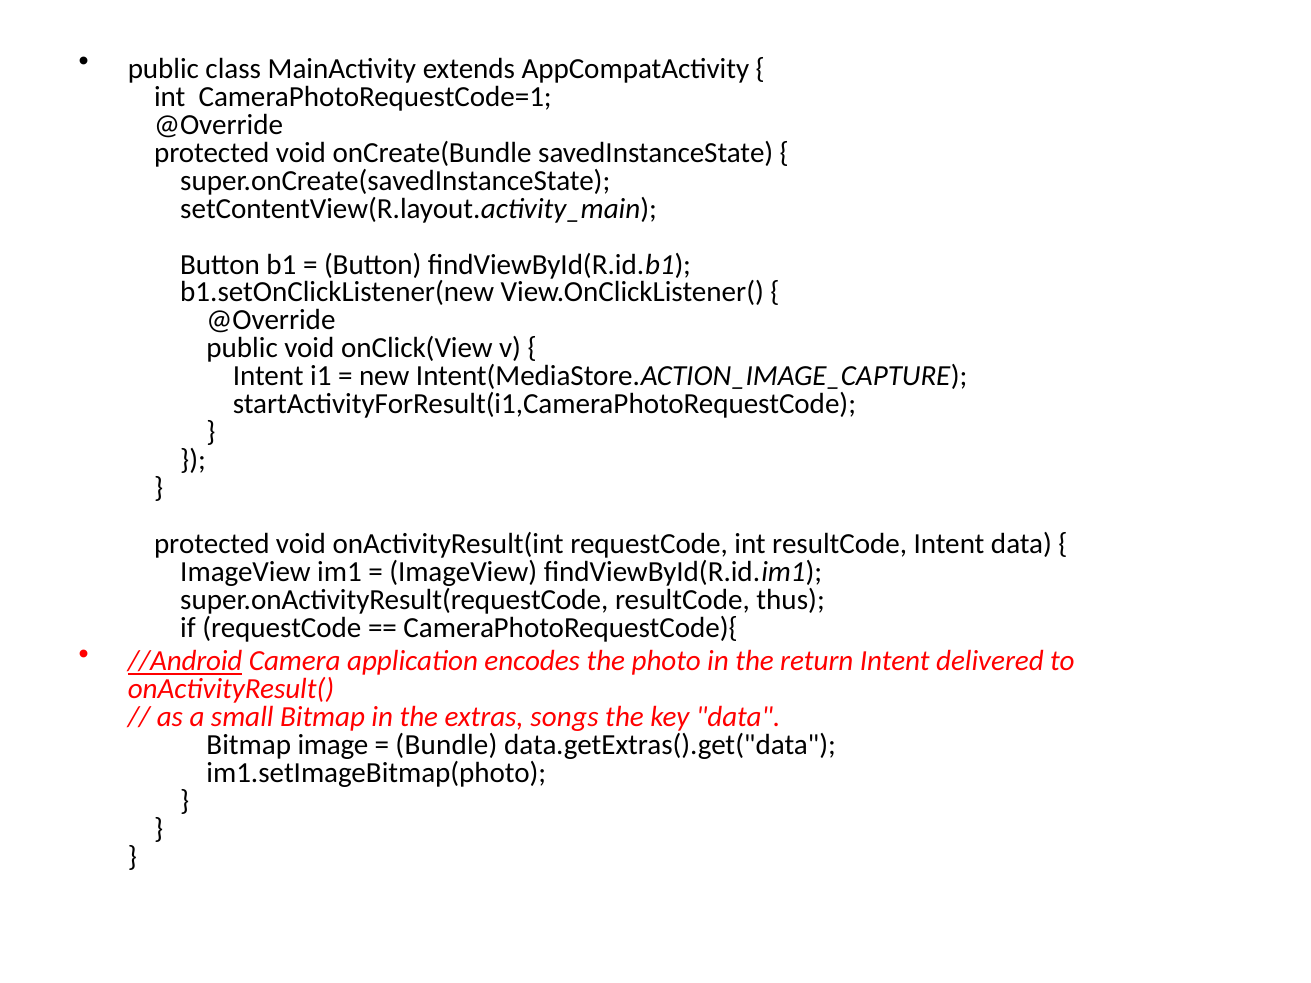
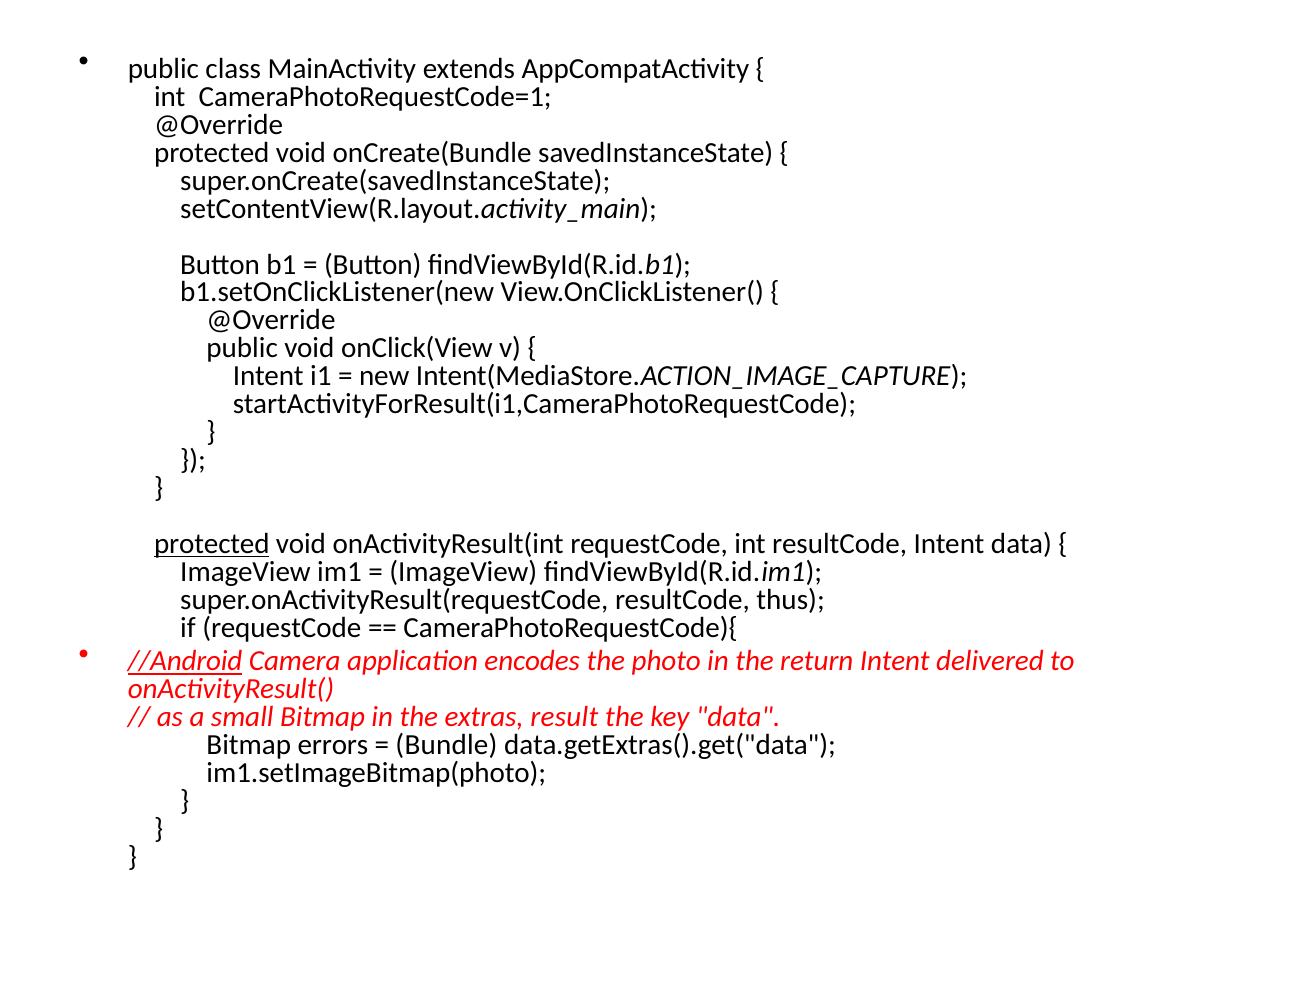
protected at (212, 544) underline: none -> present
songs: songs -> result
image: image -> errors
